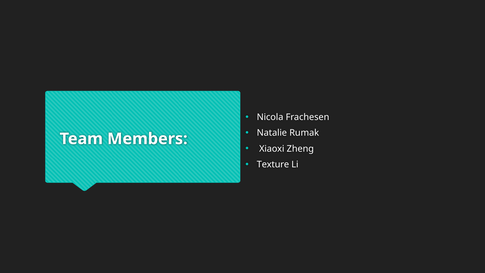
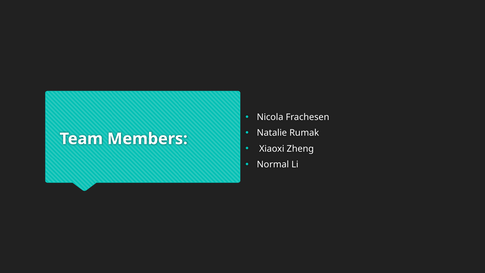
Texture: Texture -> Normal
